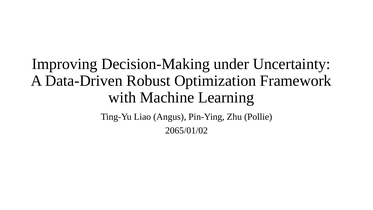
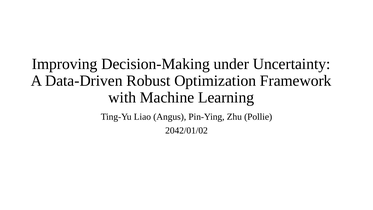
2065/01/02: 2065/01/02 -> 2042/01/02
